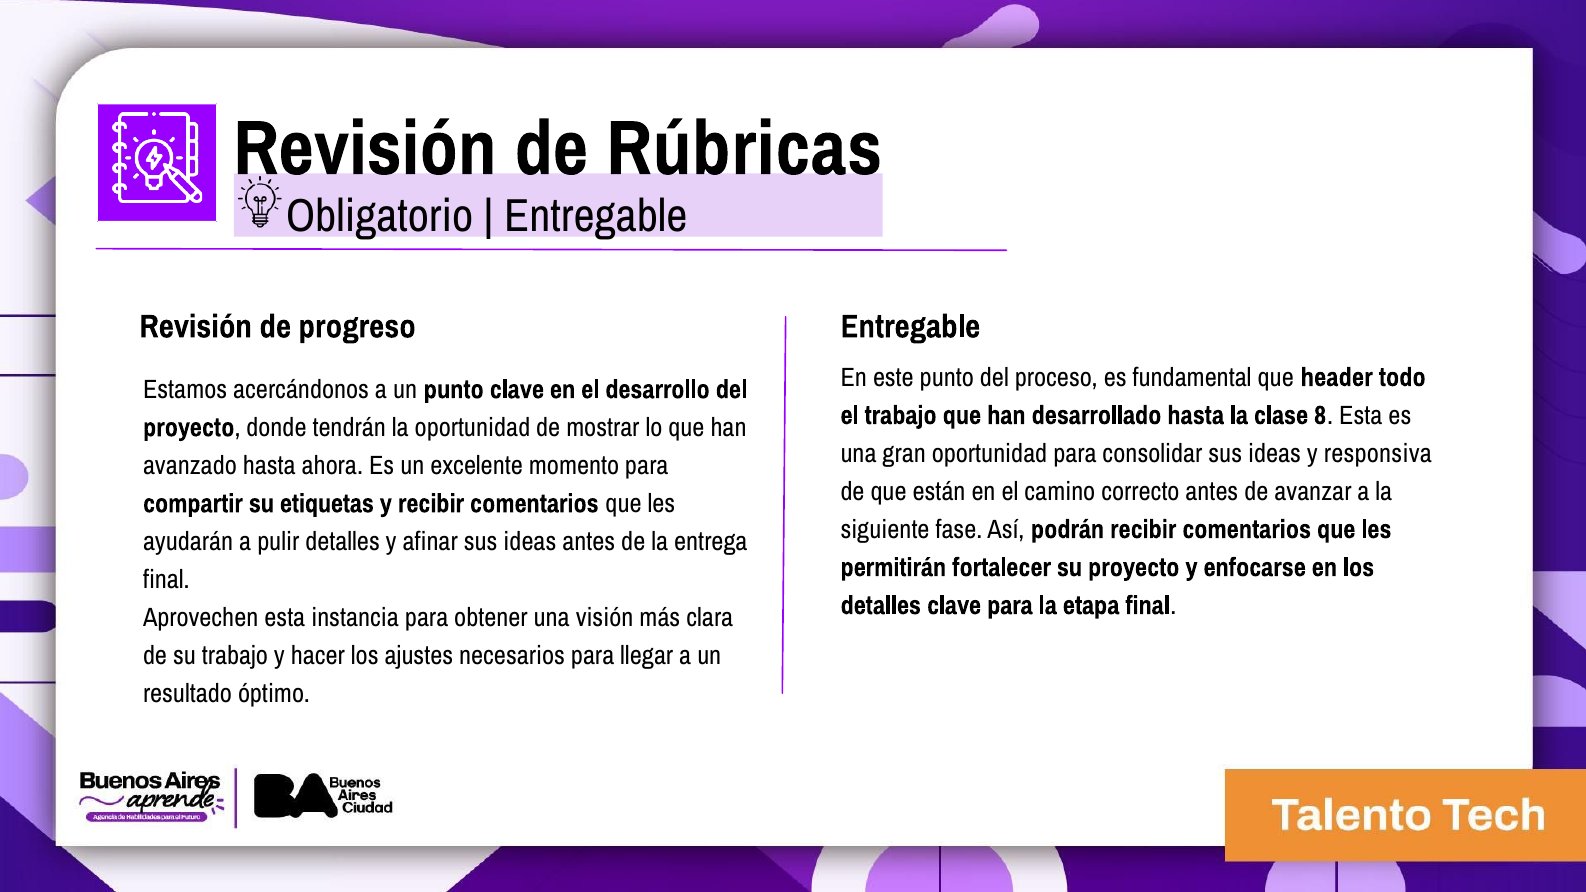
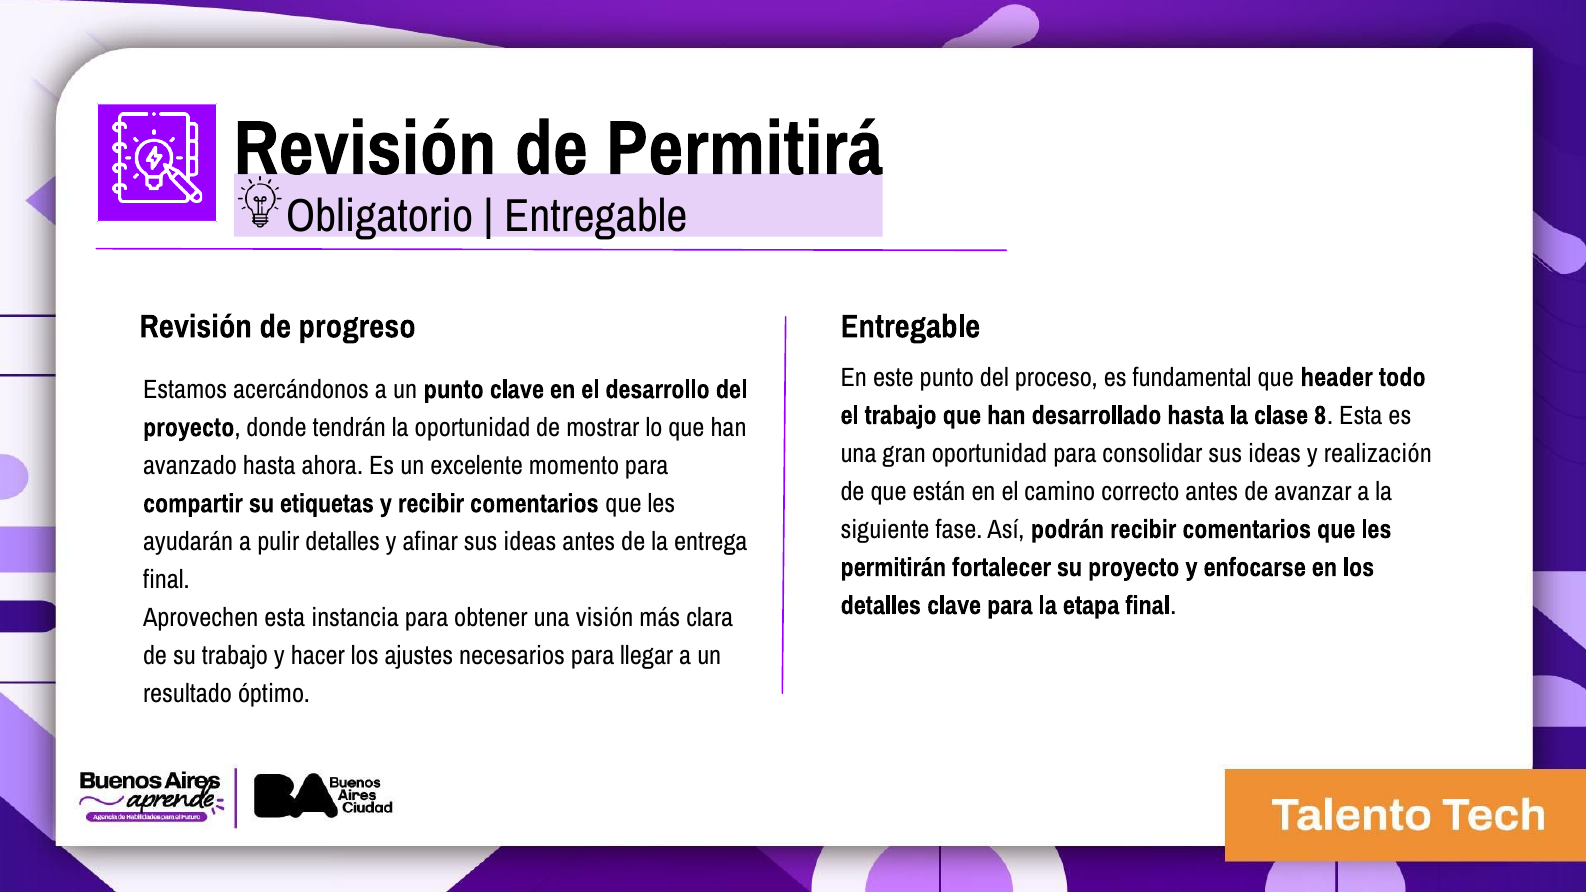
Rúbricas: Rúbricas -> Permitirá
responsiva: responsiva -> realización
